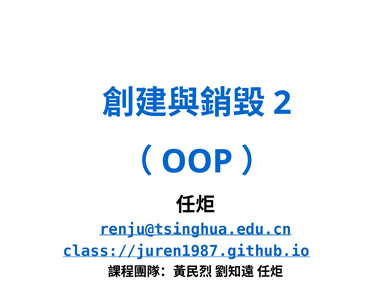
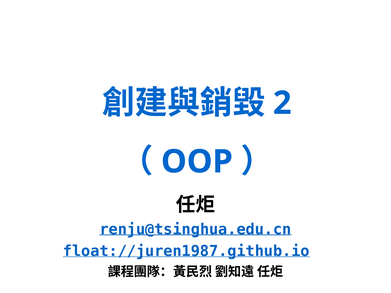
class://juren1987.github.io: class://juren1987.github.io -> float://juren1987.github.io
